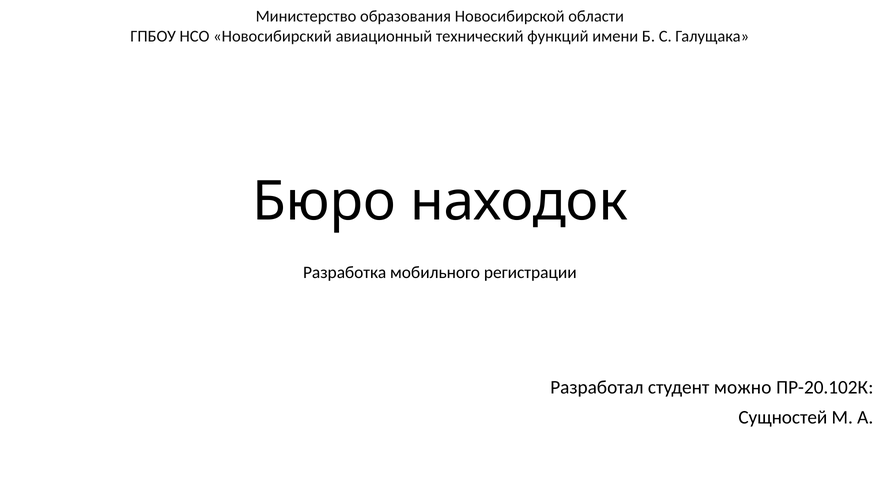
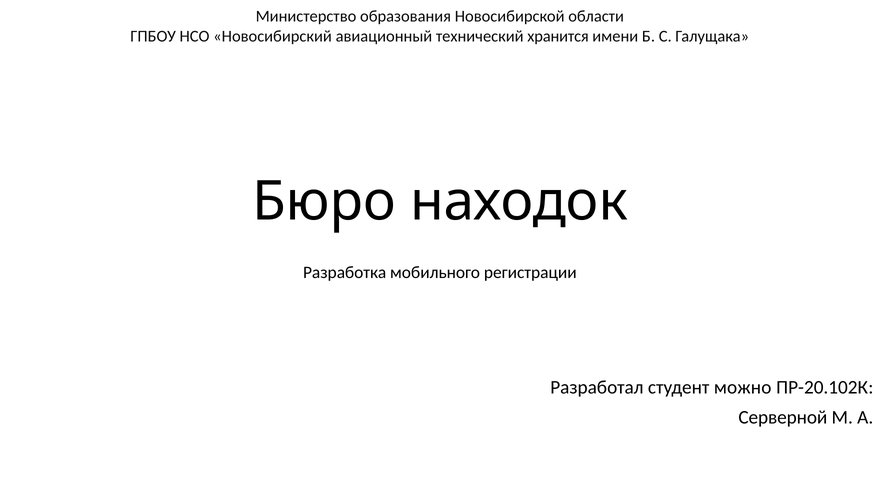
функций: функций -> хранится
Сущностей: Сущностей -> Серверной
